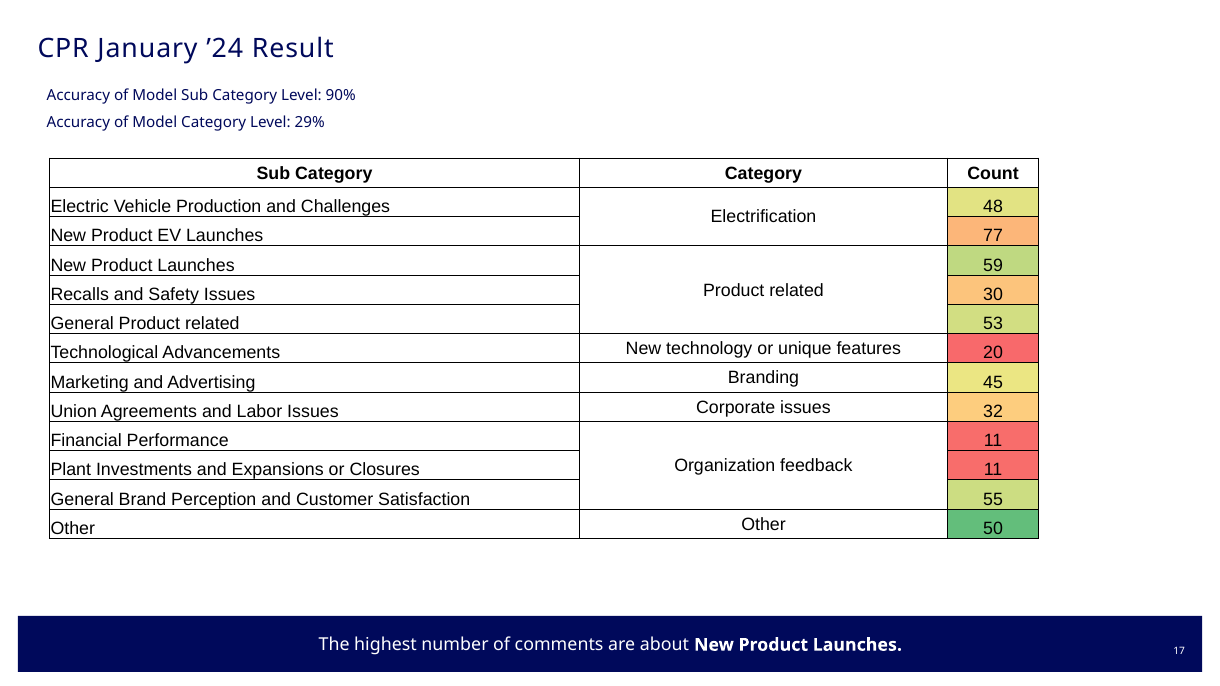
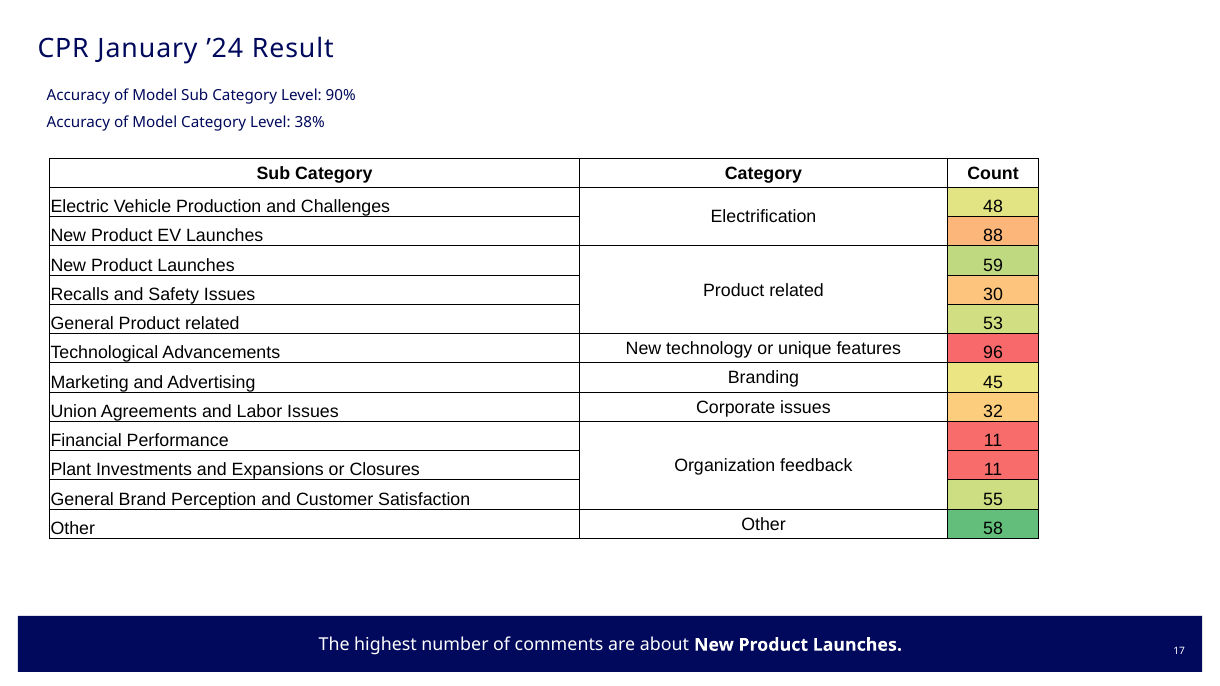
29%: 29% -> 38%
77: 77 -> 88
20: 20 -> 96
50: 50 -> 58
